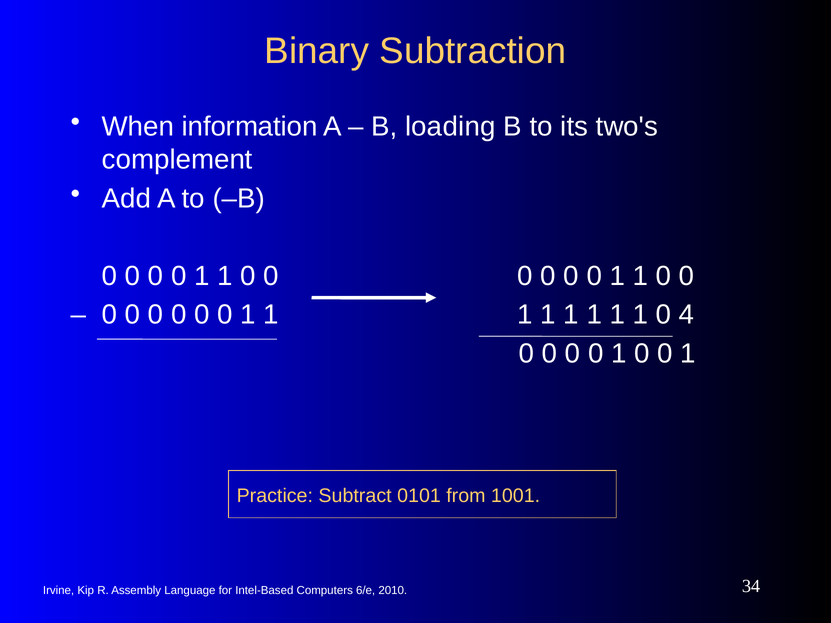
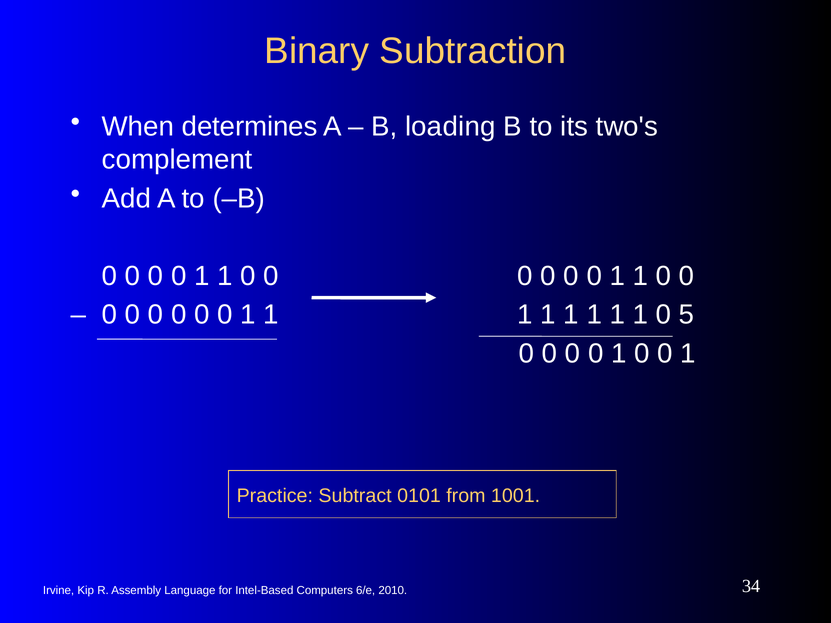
information: information -> determines
4: 4 -> 5
